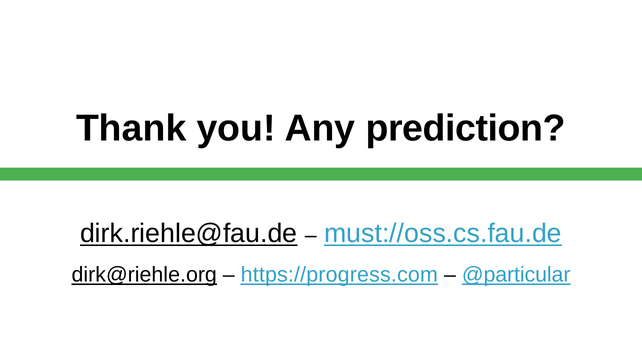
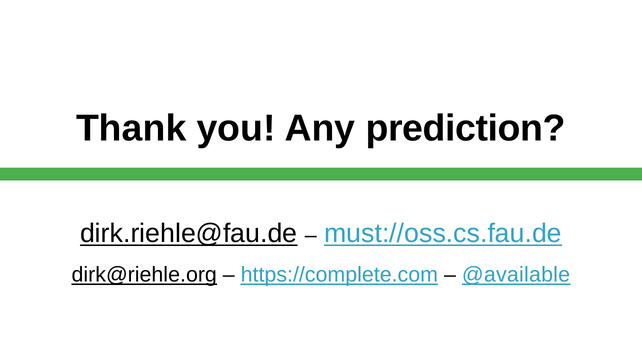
https://progress.com: https://progress.com -> https://complete.com
@particular: @particular -> @available
